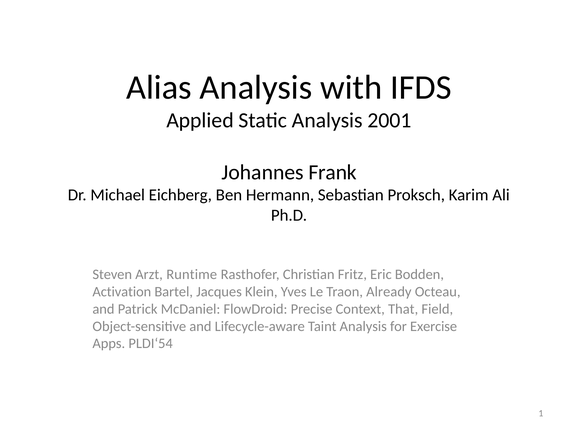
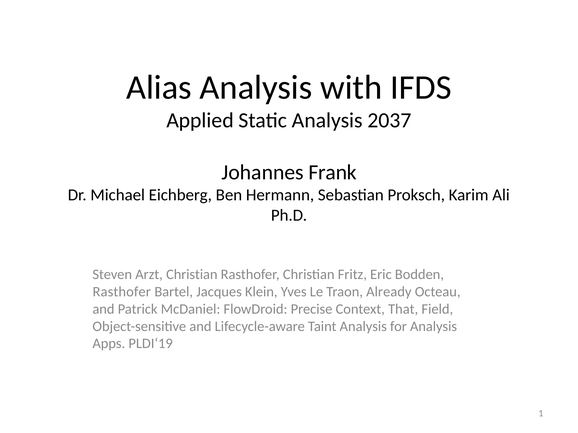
2001: 2001 -> 2037
Arzt Runtime: Runtime -> Christian
Activation at (122, 292): Activation -> Rasthofer
for Exercise: Exercise -> Analysis
PLDI‘54: PLDI‘54 -> PLDI‘19
